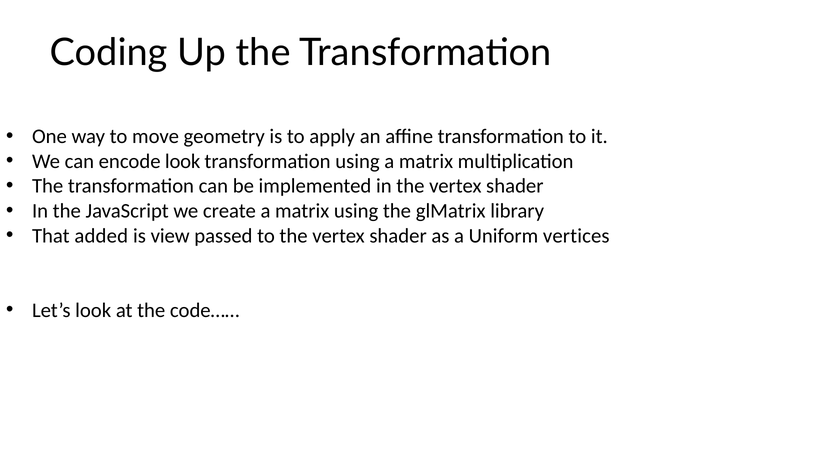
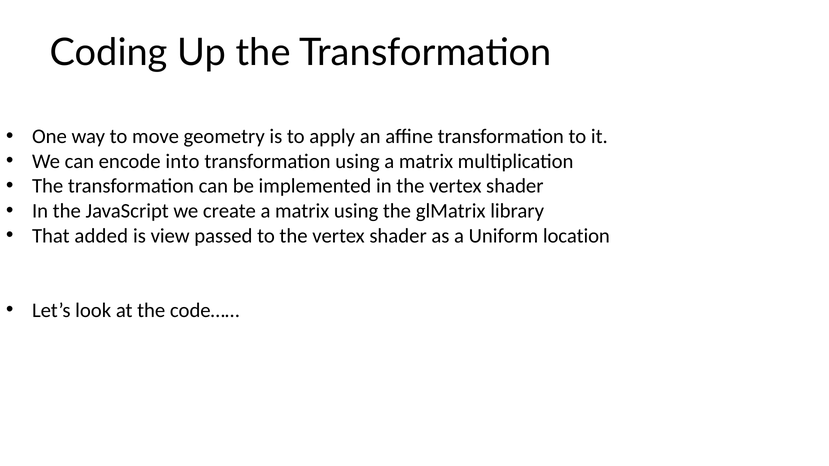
encode look: look -> into
vertices: vertices -> location
